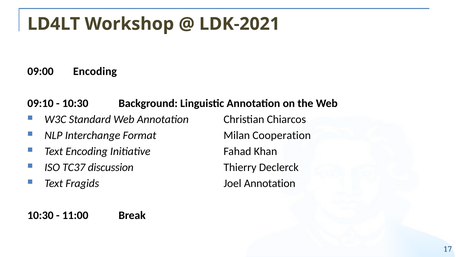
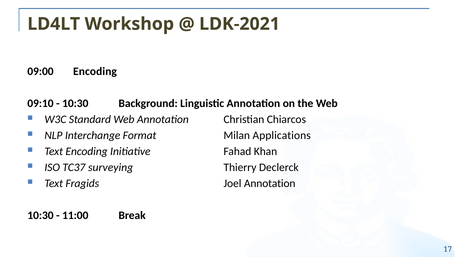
Cooperation: Cooperation -> Applications
discussion: discussion -> surveying
